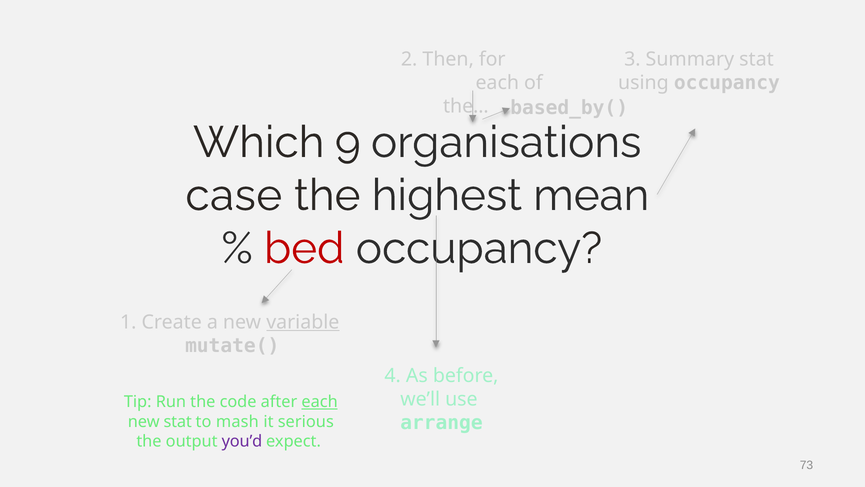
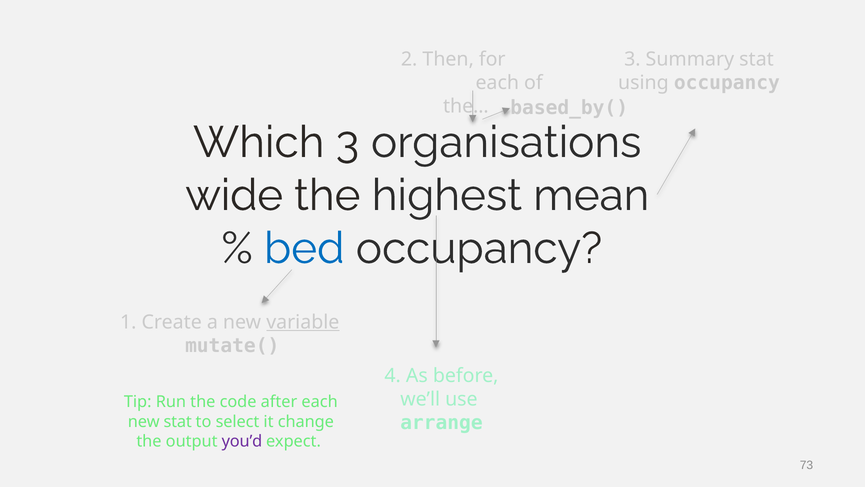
Which 9: 9 -> 3
case: case -> wide
bed colour: red -> blue
each at (320, 402) underline: present -> none
mash: mash -> select
serious: serious -> change
